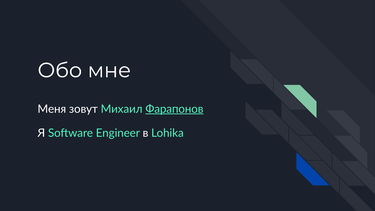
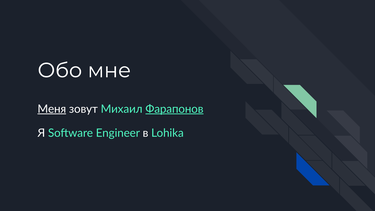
Меня underline: none -> present
